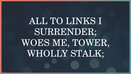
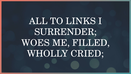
TOWER: TOWER -> FILLED
STALK: STALK -> CRIED
